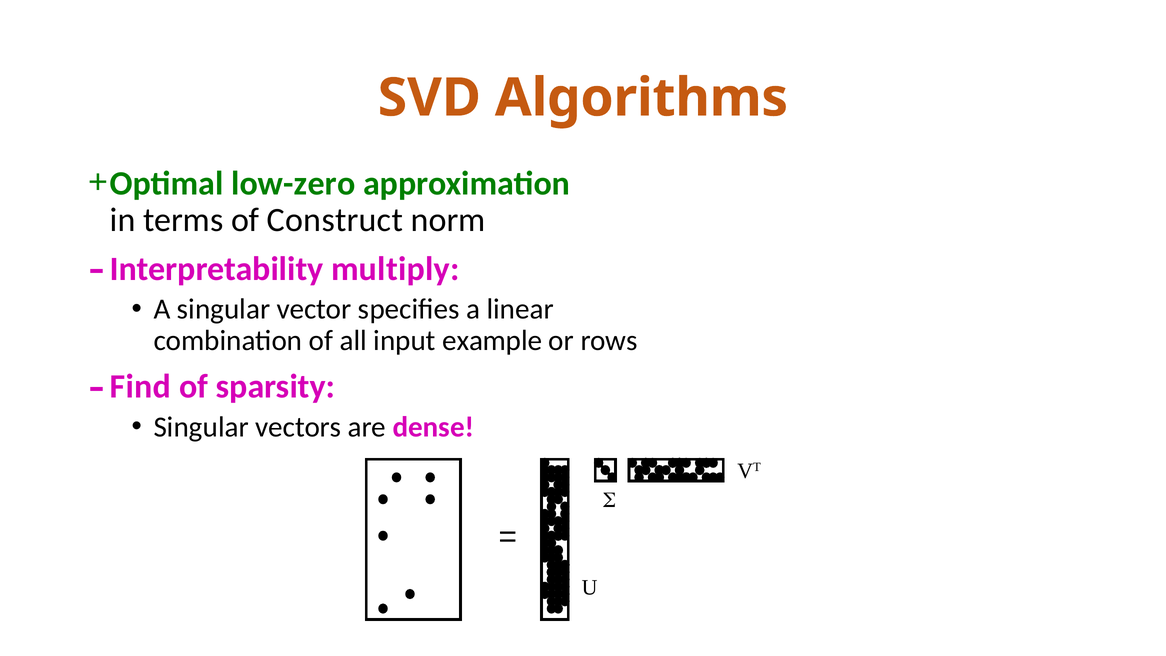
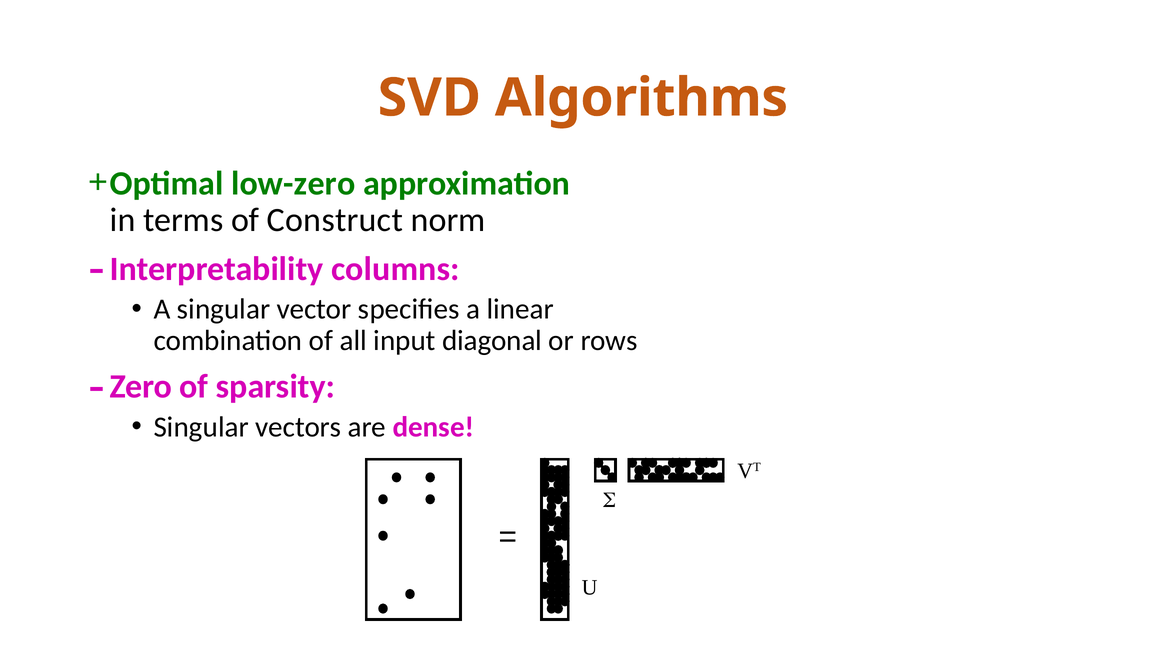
multiply: multiply -> columns
example: example -> diagonal
Find: Find -> Zero
